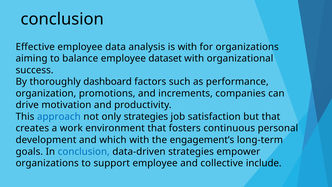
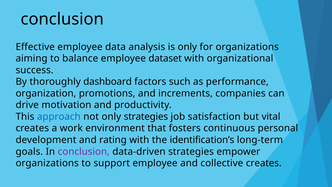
is with: with -> only
but that: that -> vital
which: which -> rating
engagement’s: engagement’s -> identification’s
conclusion at (84, 151) colour: blue -> purple
collective include: include -> creates
